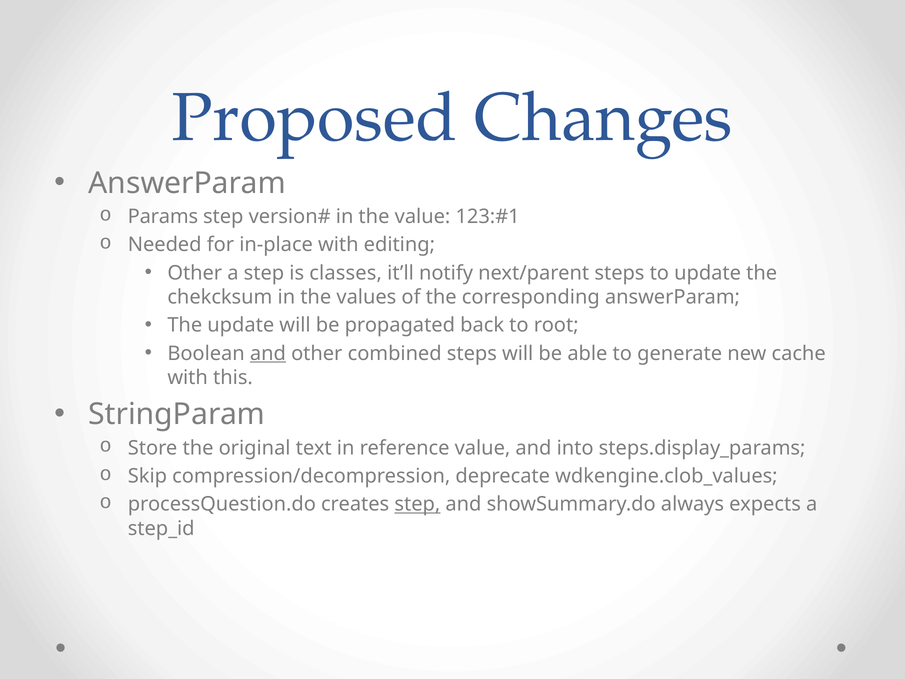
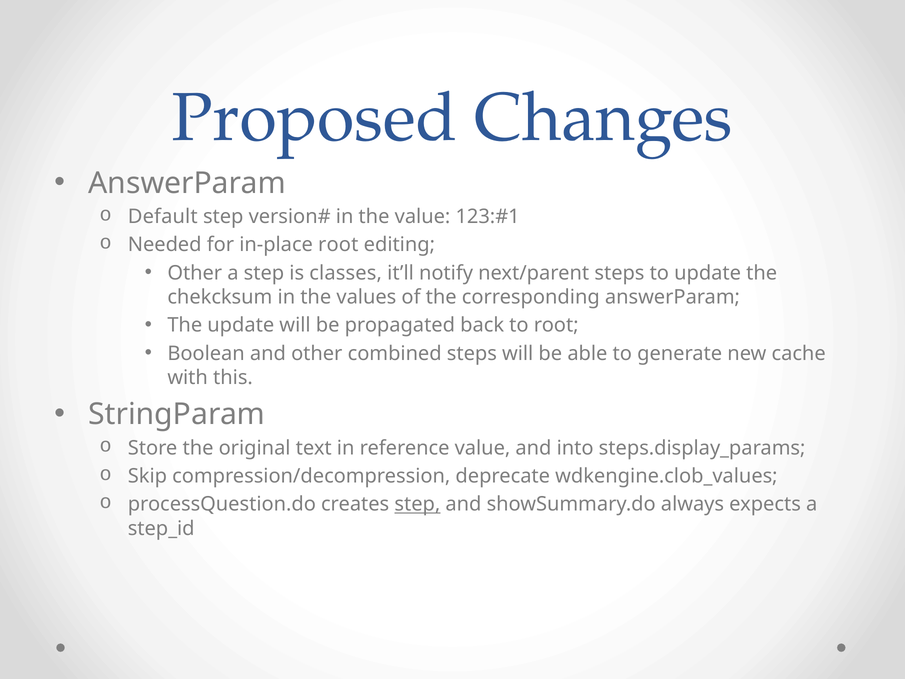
Params: Params -> Default
in-place with: with -> root
and at (268, 353) underline: present -> none
